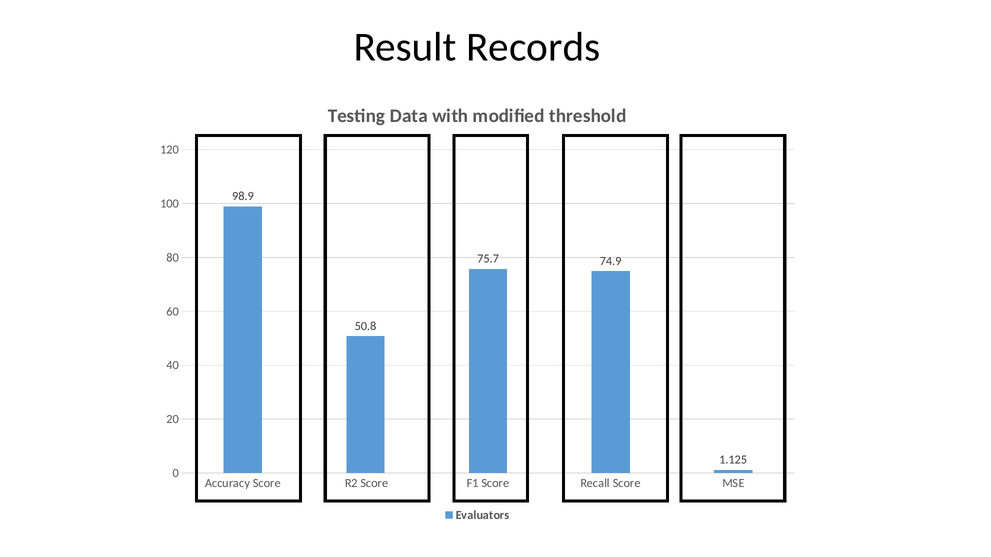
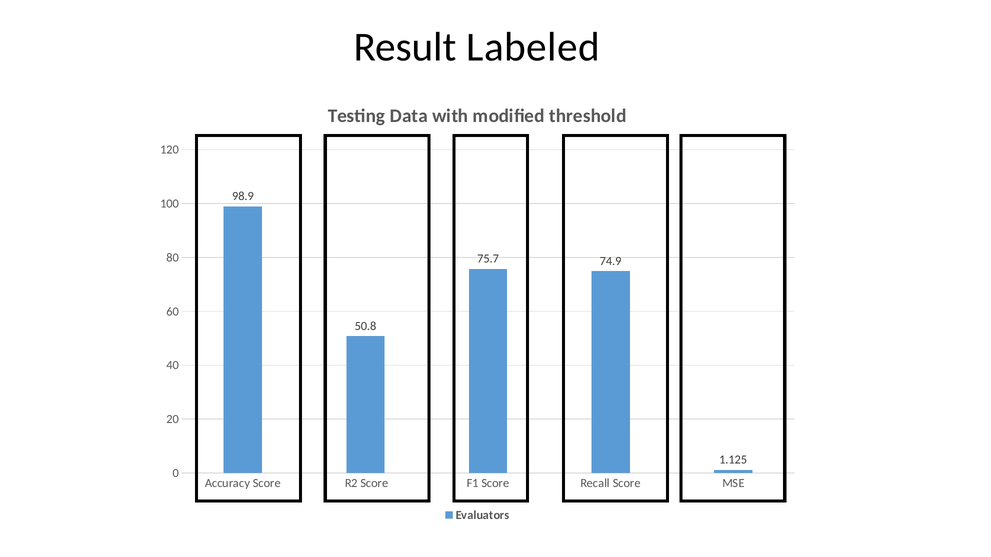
Records: Records -> Labeled
